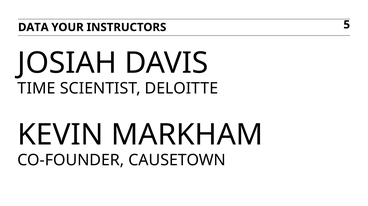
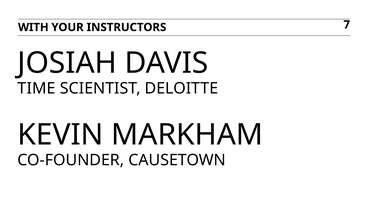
DATA: DATA -> WITH
5: 5 -> 7
